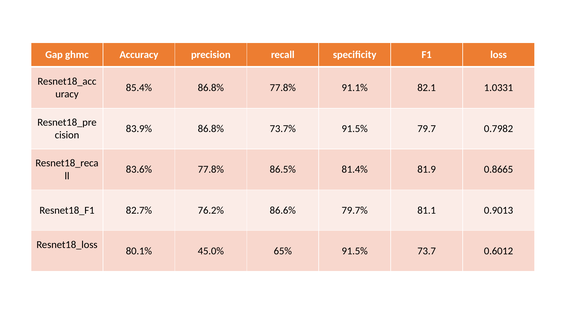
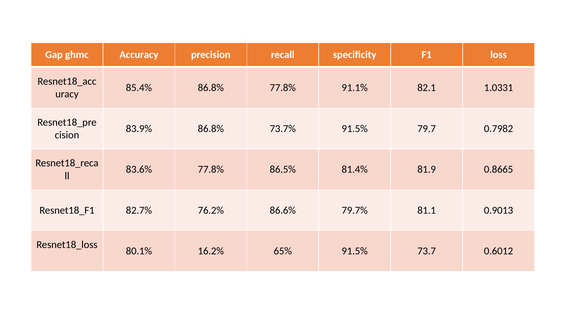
45.0%: 45.0% -> 16.2%
